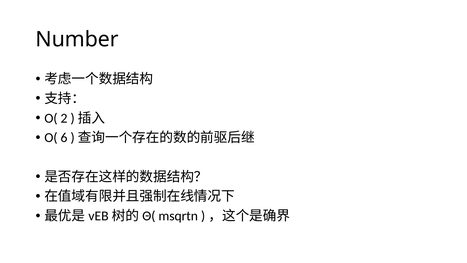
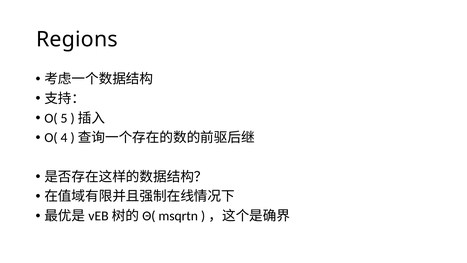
Number: Number -> Regions
2: 2 -> 5
6: 6 -> 4
